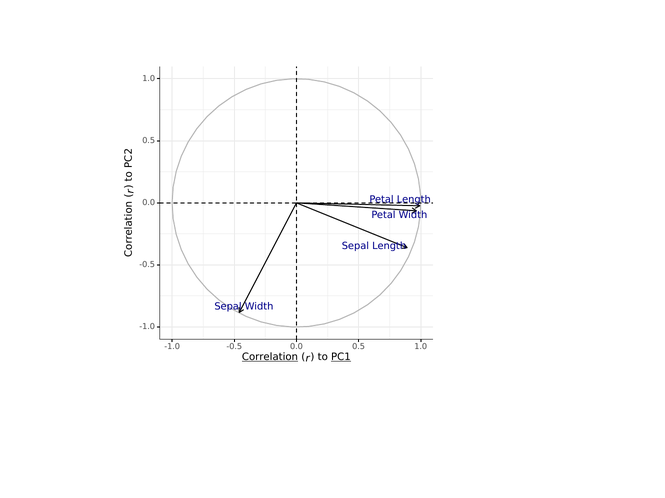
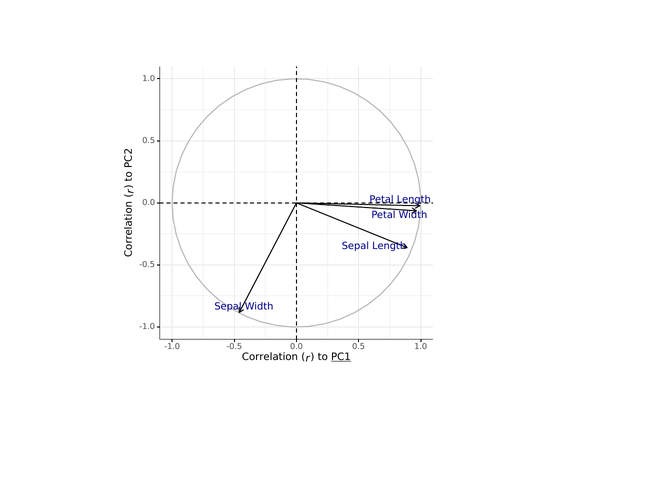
Correlation underline: present -> none
